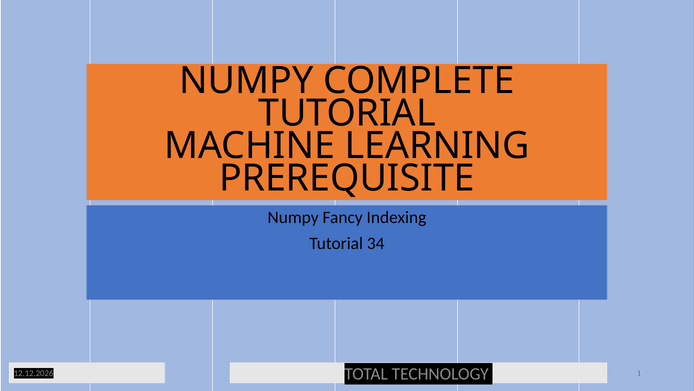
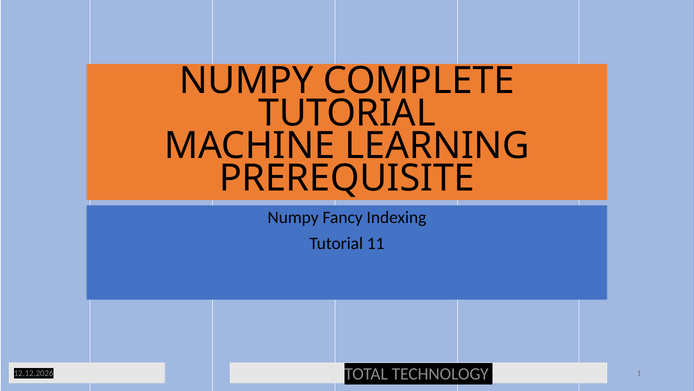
34: 34 -> 11
